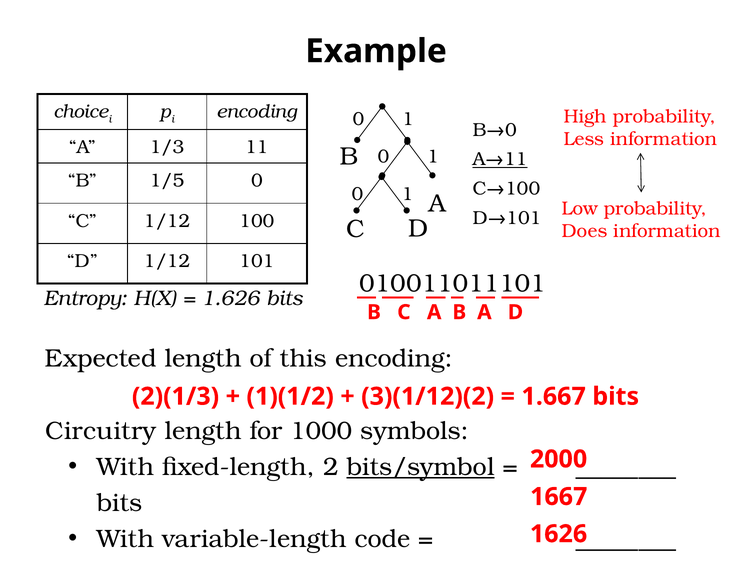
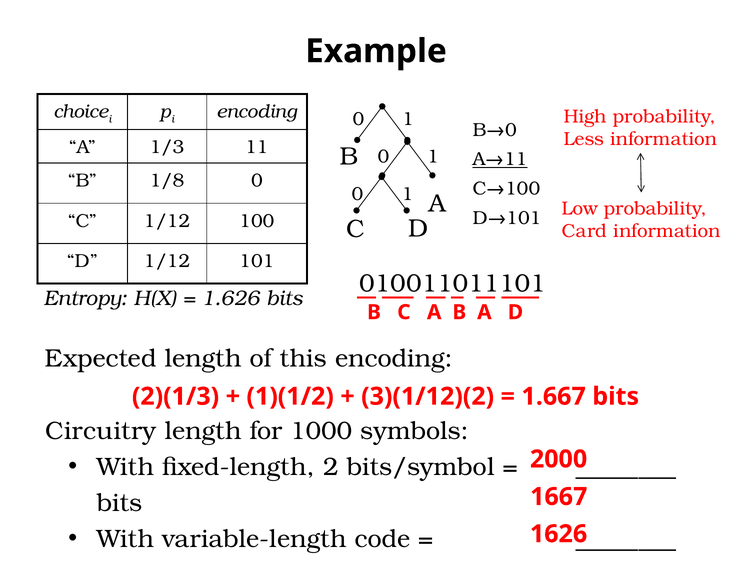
1/5: 1/5 -> 1/8
Does: Does -> Card
bits/symbol underline: present -> none
